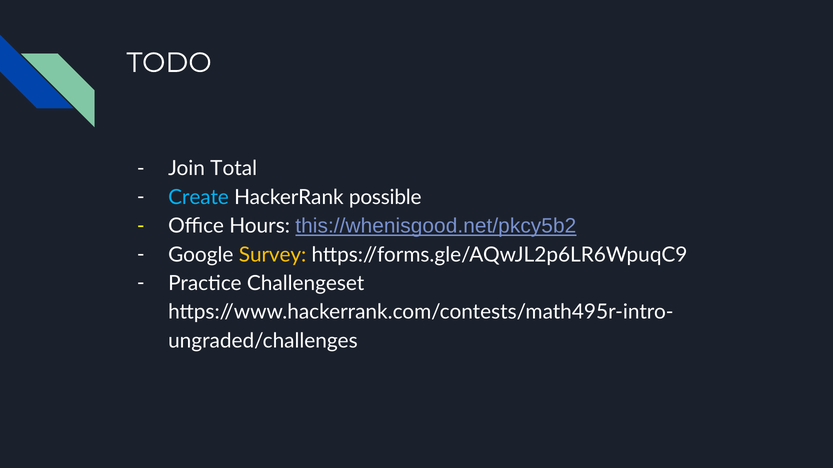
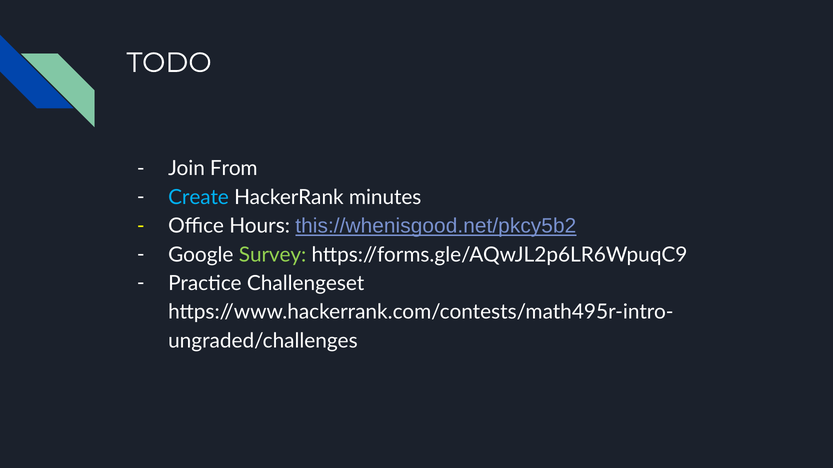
Total: Total -> From
possible: possible -> minutes
Survey colour: yellow -> light green
